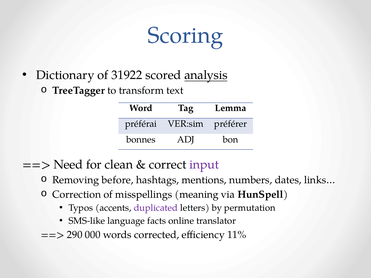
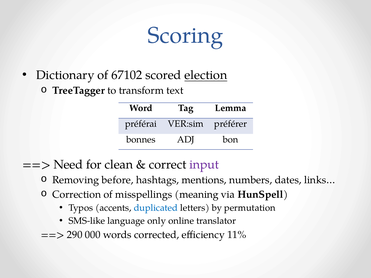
31922: 31922 -> 67102
analysis: analysis -> election
duplicated colour: purple -> blue
facts: facts -> only
